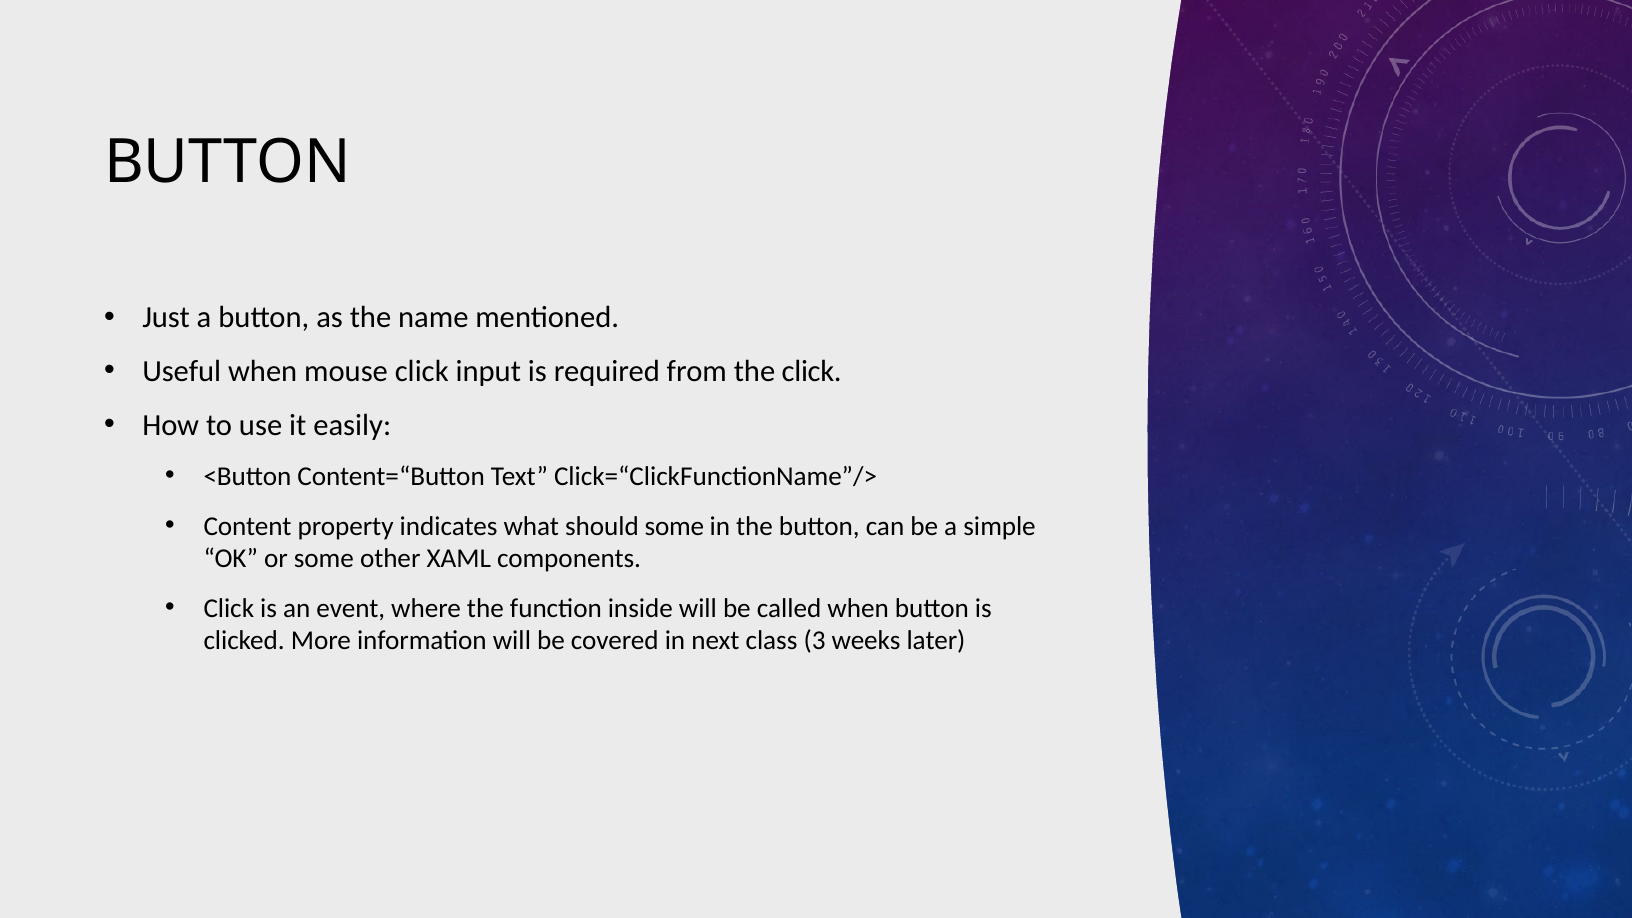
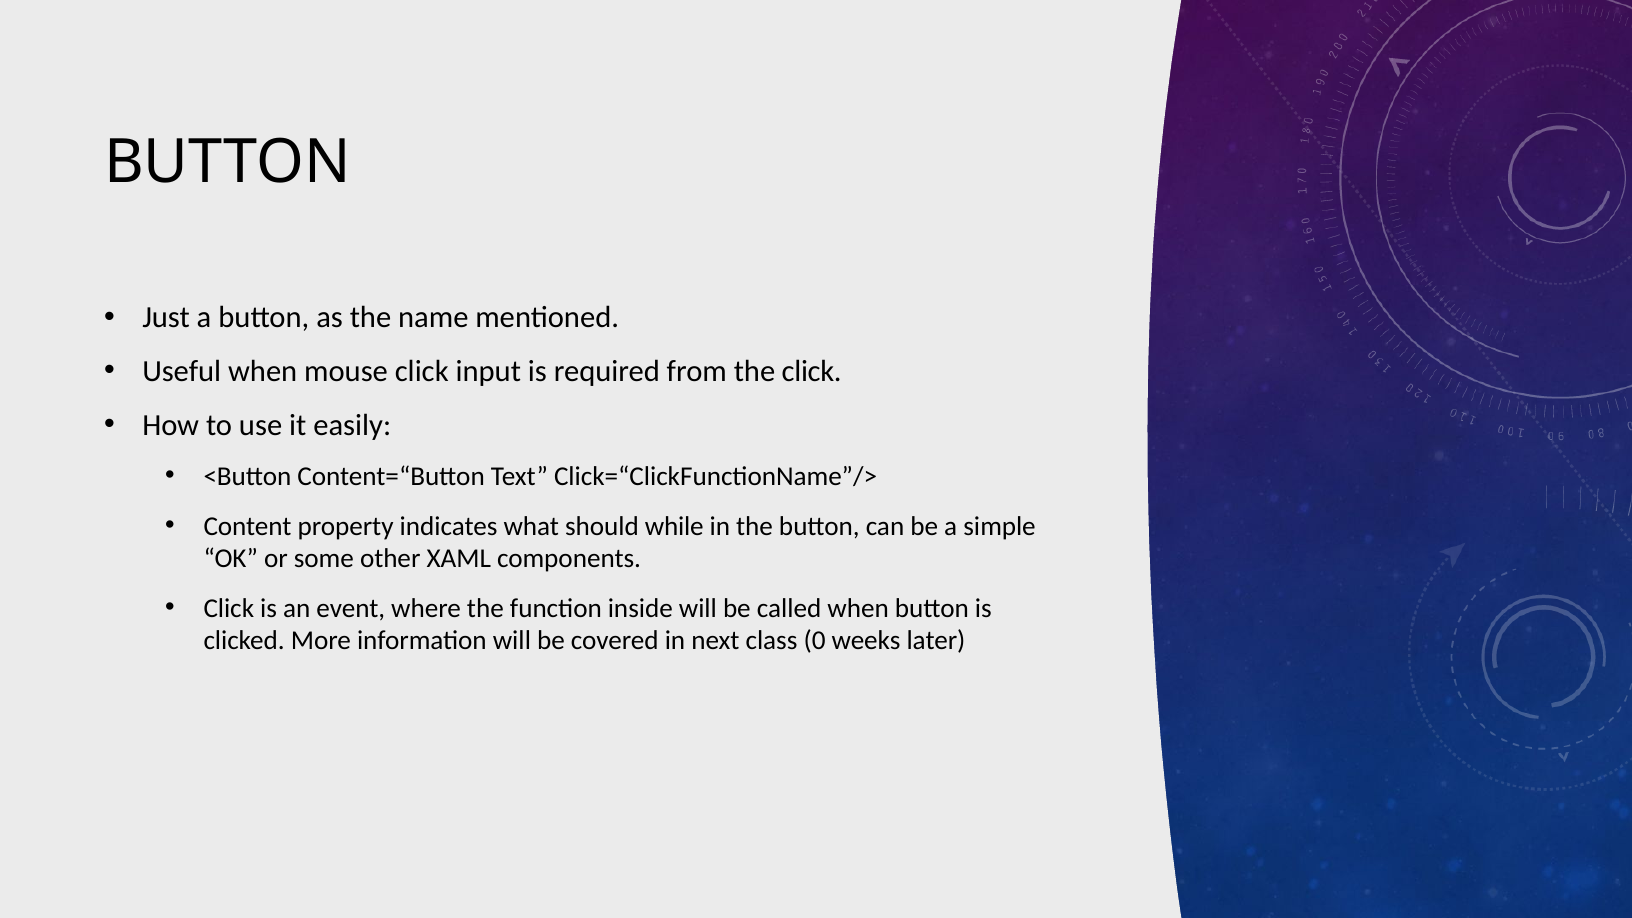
should some: some -> while
3: 3 -> 0
